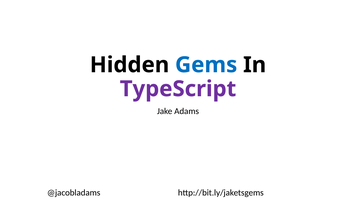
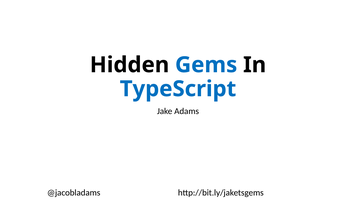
TypeScript colour: purple -> blue
